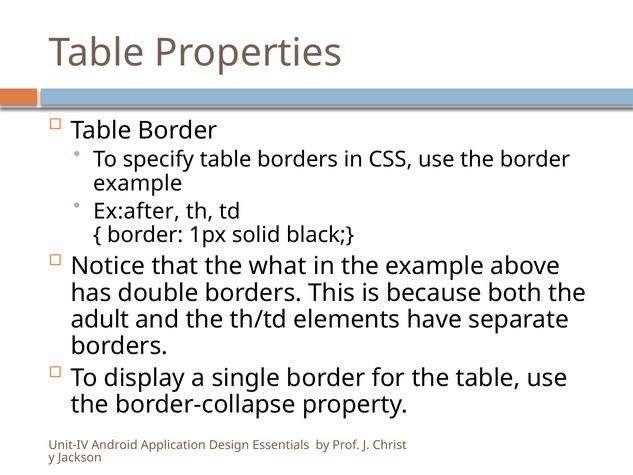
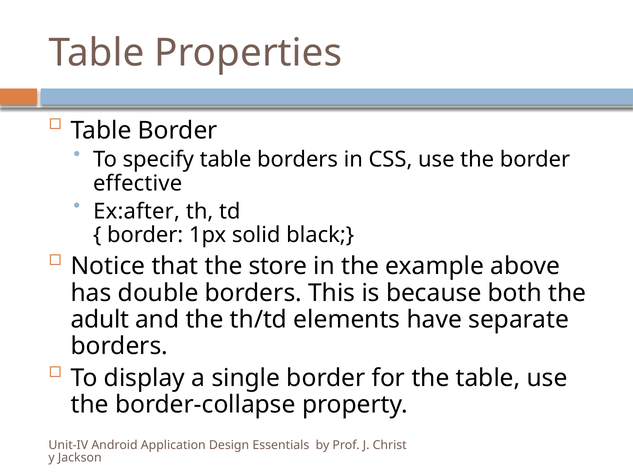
example at (138, 183): example -> effective
what: what -> store
